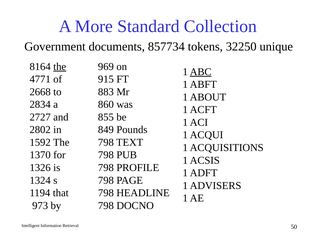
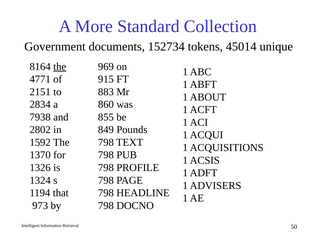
857734: 857734 -> 152734
32250: 32250 -> 45014
ABC underline: present -> none
2668: 2668 -> 2151
2727: 2727 -> 7938
